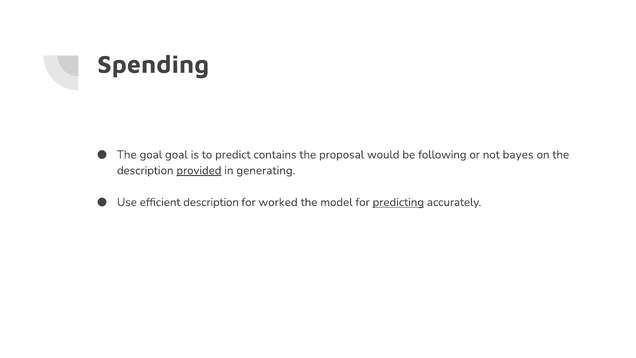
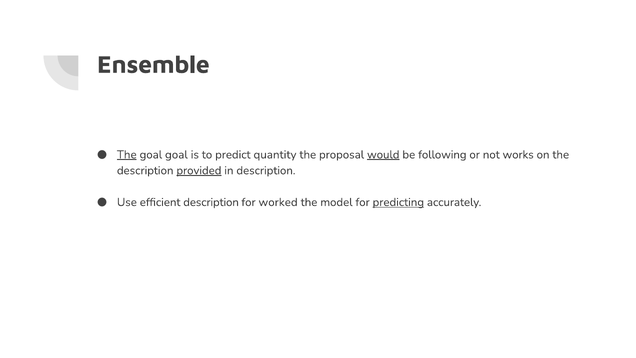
Spending: Spending -> Ensemble
The at (127, 155) underline: none -> present
contains: contains -> quantity
would underline: none -> present
bayes: bayes -> works
in generating: generating -> description
